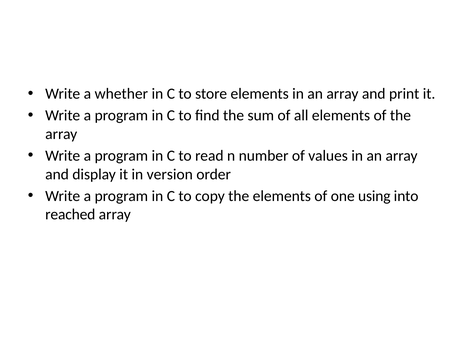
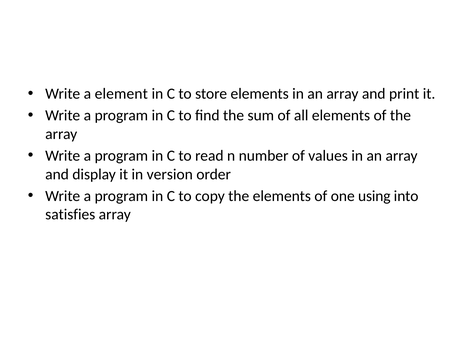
whether: whether -> element
reached: reached -> satisfies
